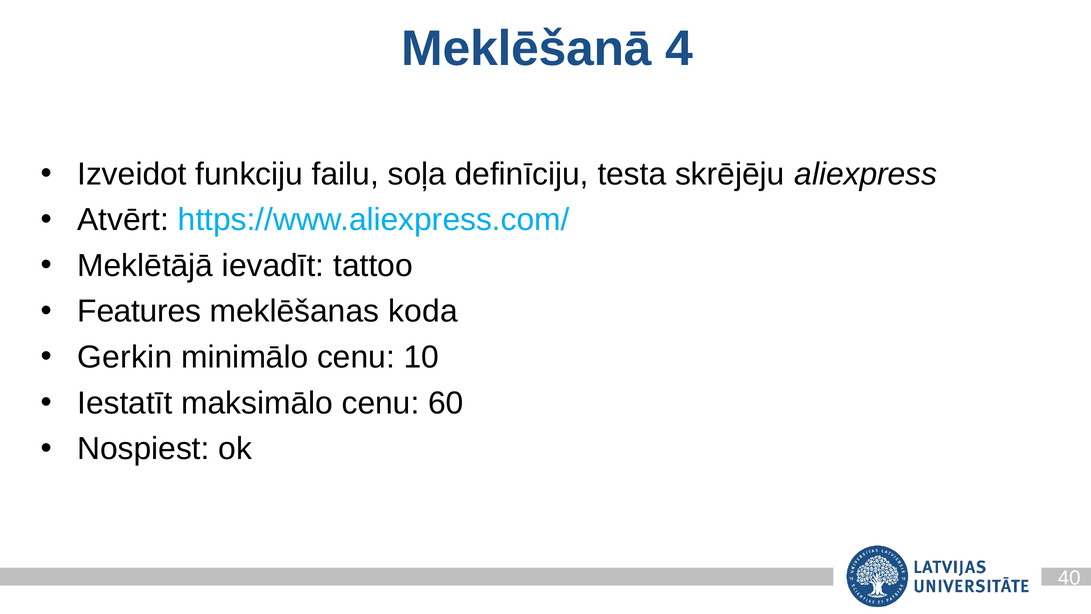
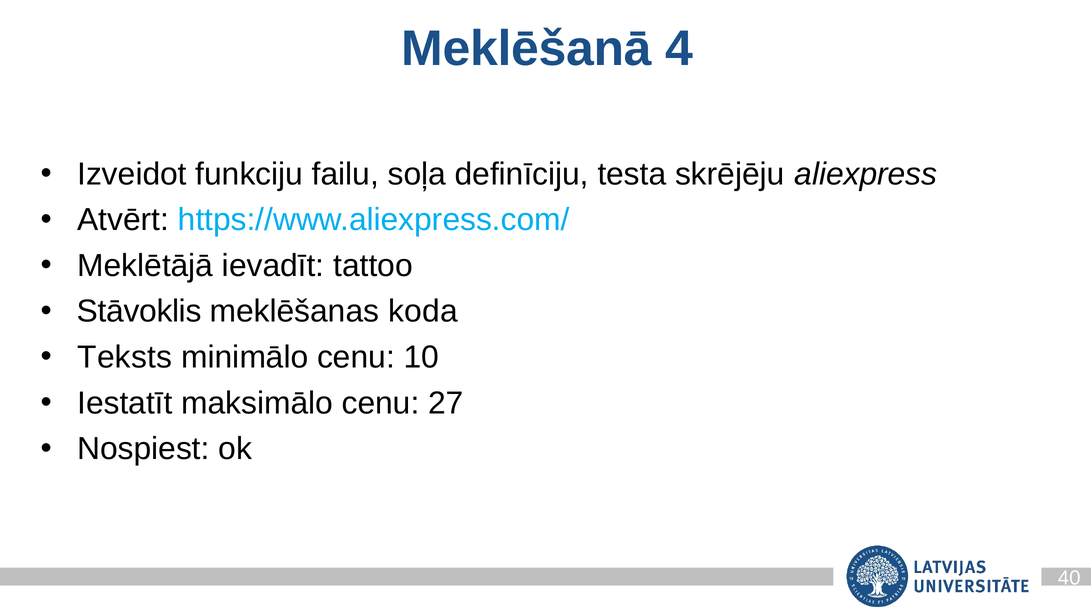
Features: Features -> Stāvoklis
Gerkin: Gerkin -> Teksts
60: 60 -> 27
